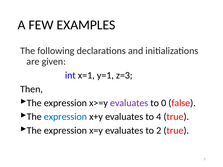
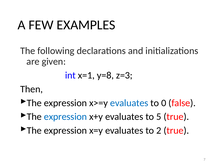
y=1: y=1 -> y=8
evaluates at (129, 103) colour: purple -> blue
4: 4 -> 5
